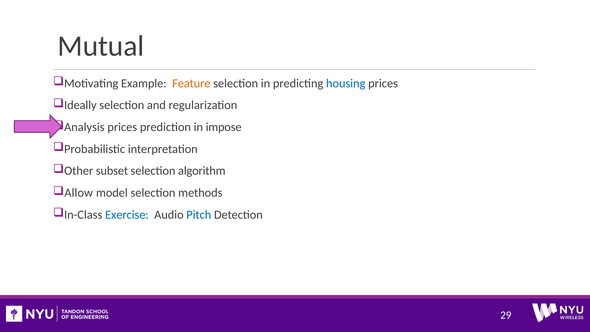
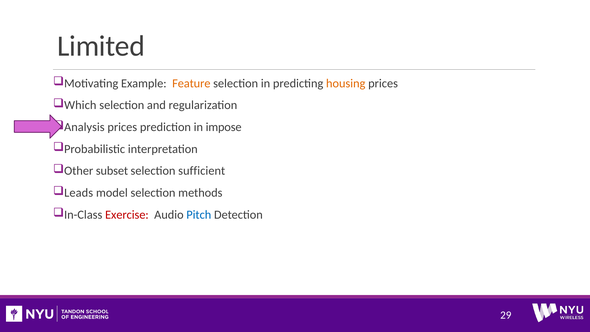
Mutual: Mutual -> Limited
housing colour: blue -> orange
Ideally: Ideally -> Which
algorithm: algorithm -> sufficient
Allow: Allow -> Leads
Exercise colour: blue -> red
